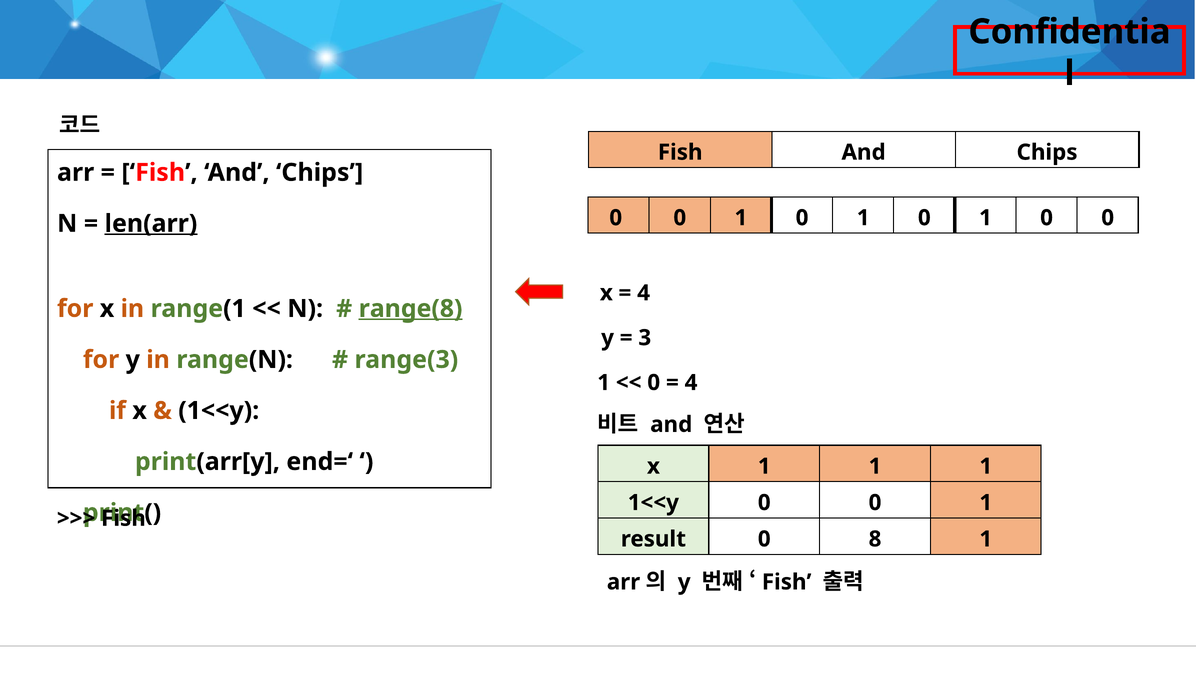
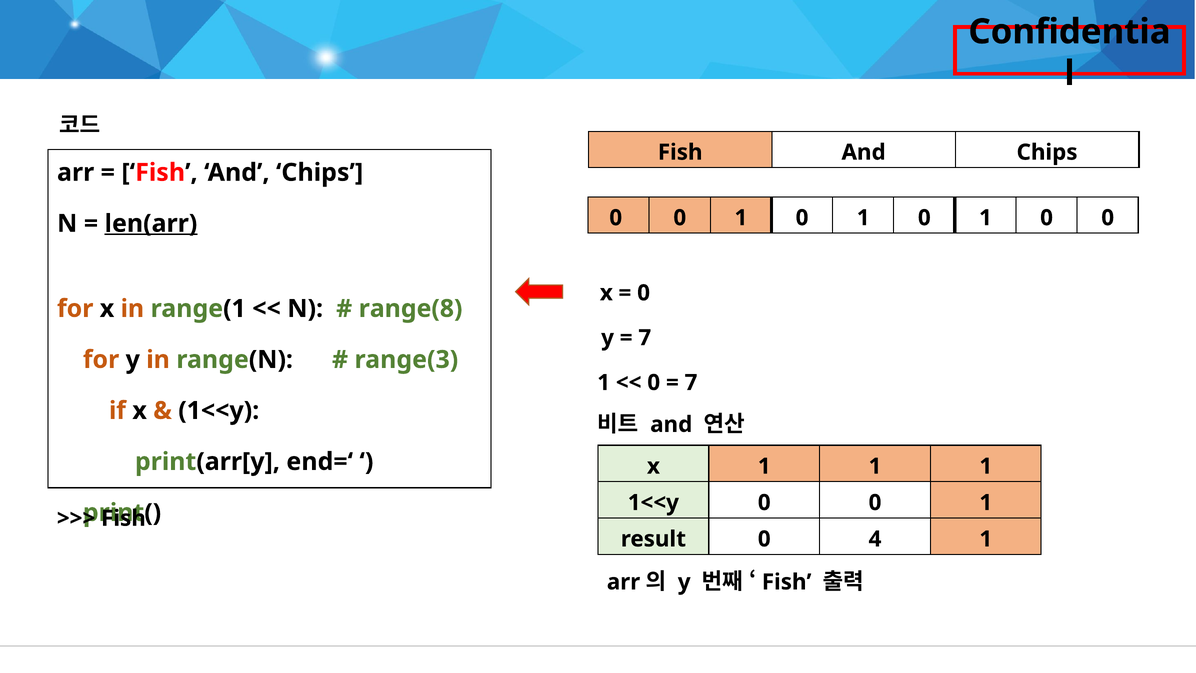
4 at (644, 293): 4 -> 0
range(8 underline: present -> none
3 at (645, 338): 3 -> 7
4 at (691, 382): 4 -> 7
8: 8 -> 4
